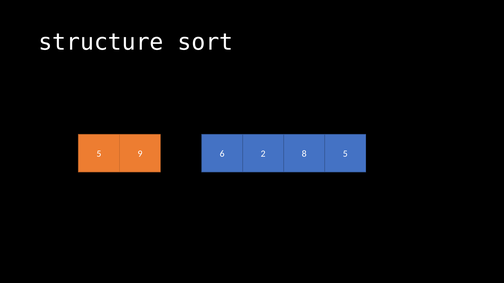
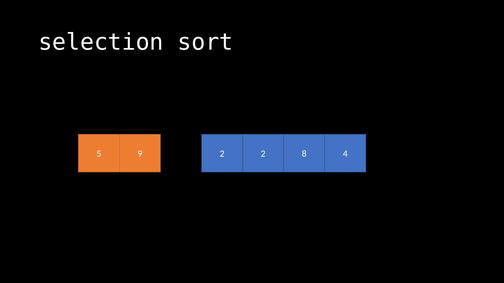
structure: structure -> selection
5 6: 6 -> 2
8 5: 5 -> 4
